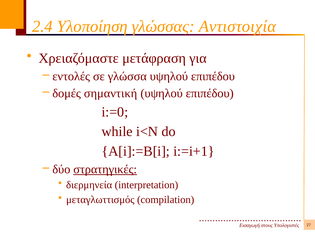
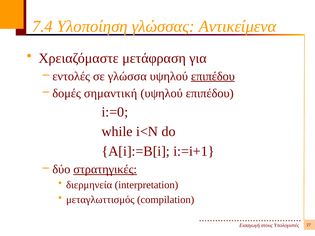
2.4: 2.4 -> 7.4
Αντιστοιχία: Αντιστοιχία -> Αντικείμενα
επιπέδου at (213, 76) underline: none -> present
